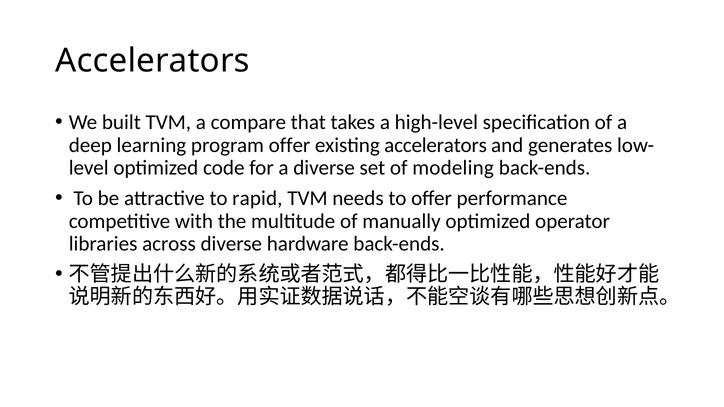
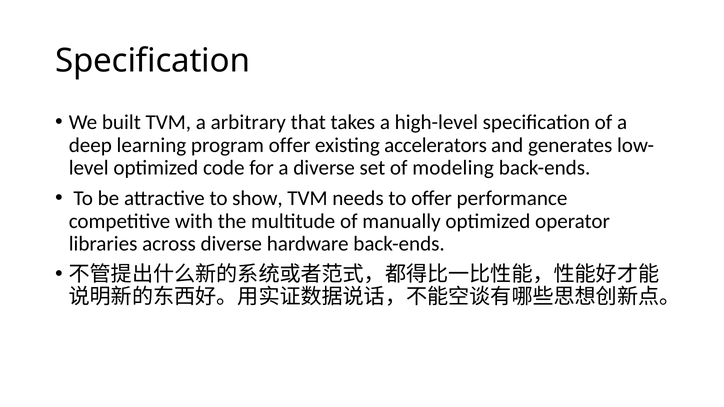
Accelerators at (152, 61): Accelerators -> Specification
compare: compare -> arbitrary
rapid: rapid -> show
